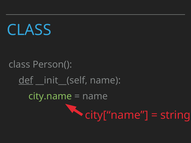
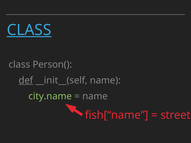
CLASS at (29, 30) underline: none -> present
city[“name: city[“name -> fish[“name
string: string -> street
